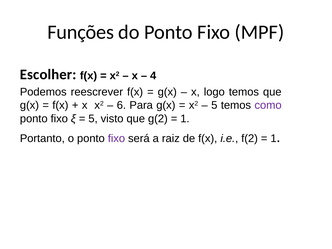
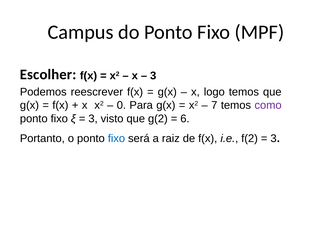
Funções: Funções -> Campus
4 at (153, 76): 4 -> 3
6: 6 -> 0
5 at (214, 105): 5 -> 7
5 at (93, 119): 5 -> 3
1 at (185, 119): 1 -> 6
fixo at (116, 139) colour: purple -> blue
1 at (274, 139): 1 -> 3
